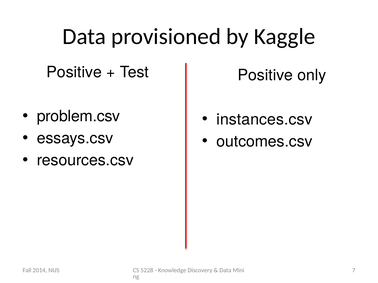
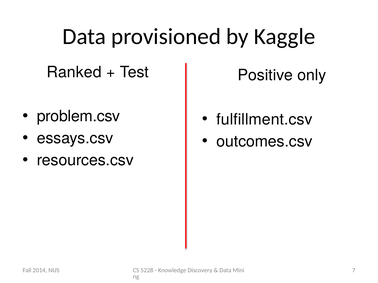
Positive at (74, 72): Positive -> Ranked
instances.csv: instances.csv -> fulfillment.csv
